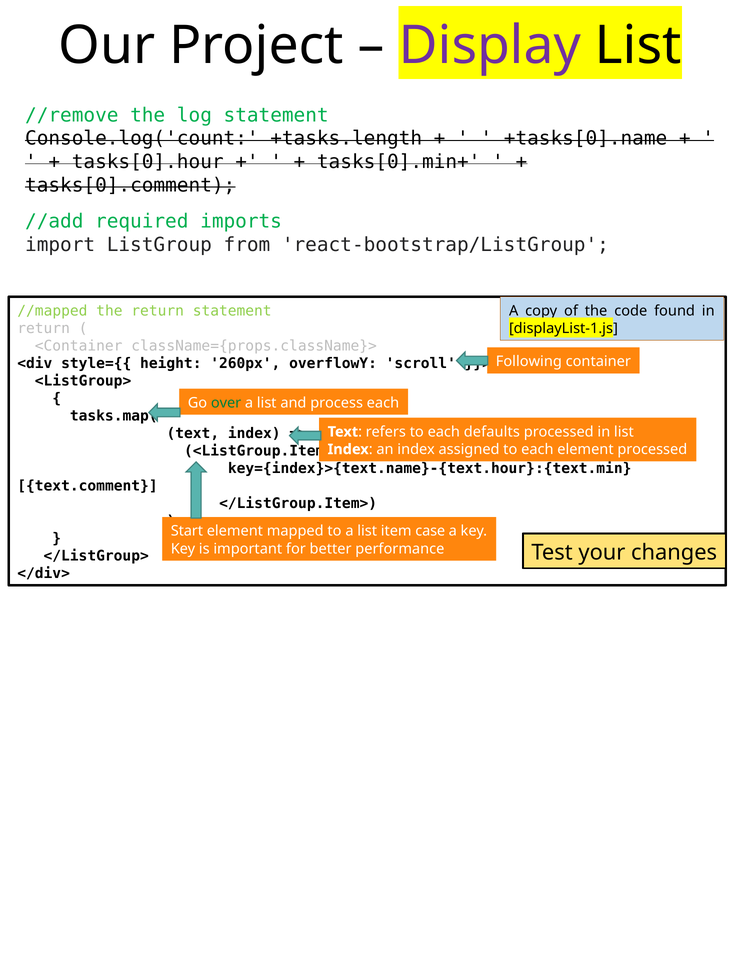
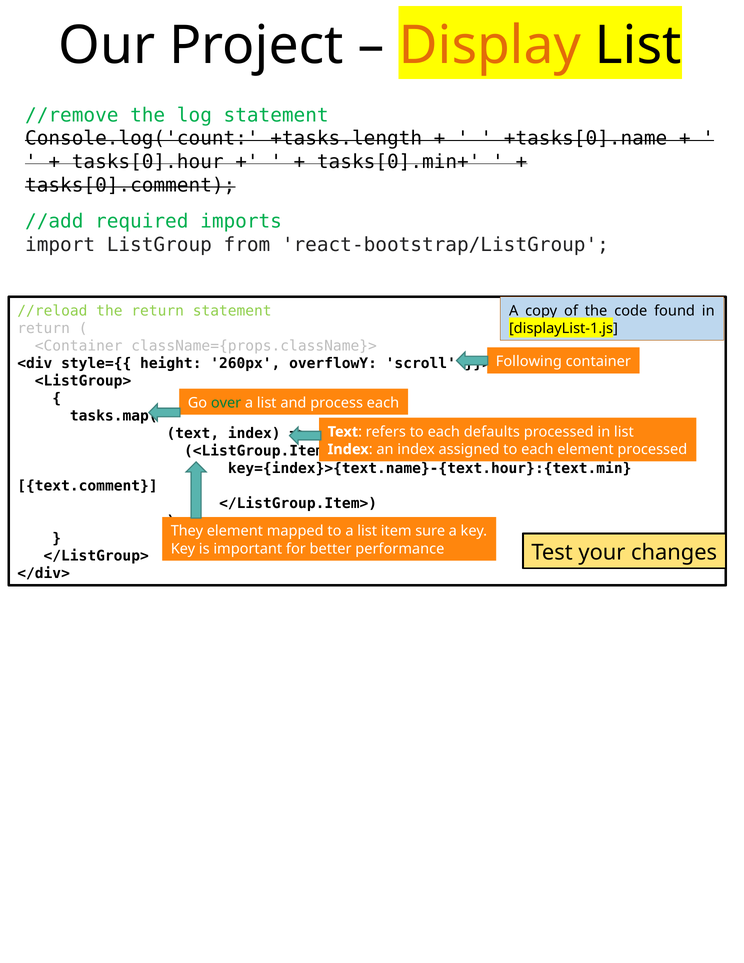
Display colour: purple -> orange
//mapped: //mapped -> //reload
Start: Start -> They
case: case -> sure
